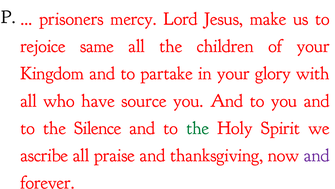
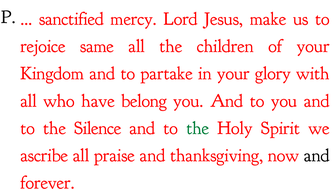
prisoners: prisoners -> sanctified
source: source -> belong
and at (317, 155) colour: purple -> black
